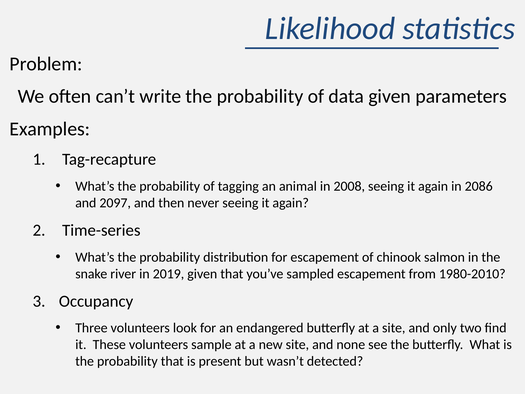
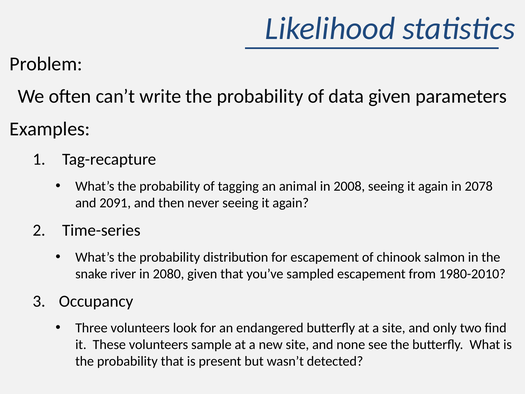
2086: 2086 -> 2078
2097: 2097 -> 2091
2019: 2019 -> 2080
